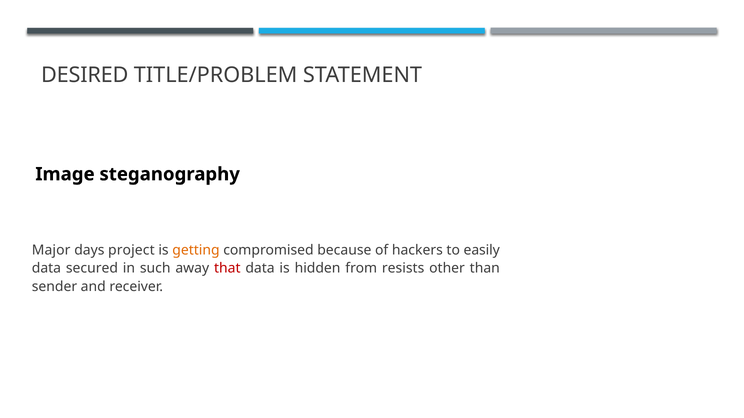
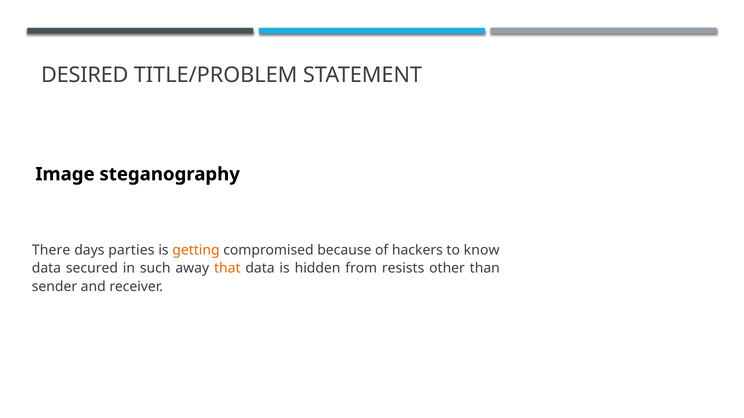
Major: Major -> There
project: project -> parties
easily: easily -> know
that colour: red -> orange
